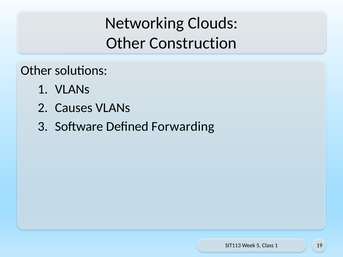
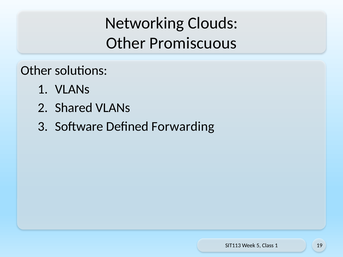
Construction: Construction -> Promiscuous
Causes: Causes -> Shared
